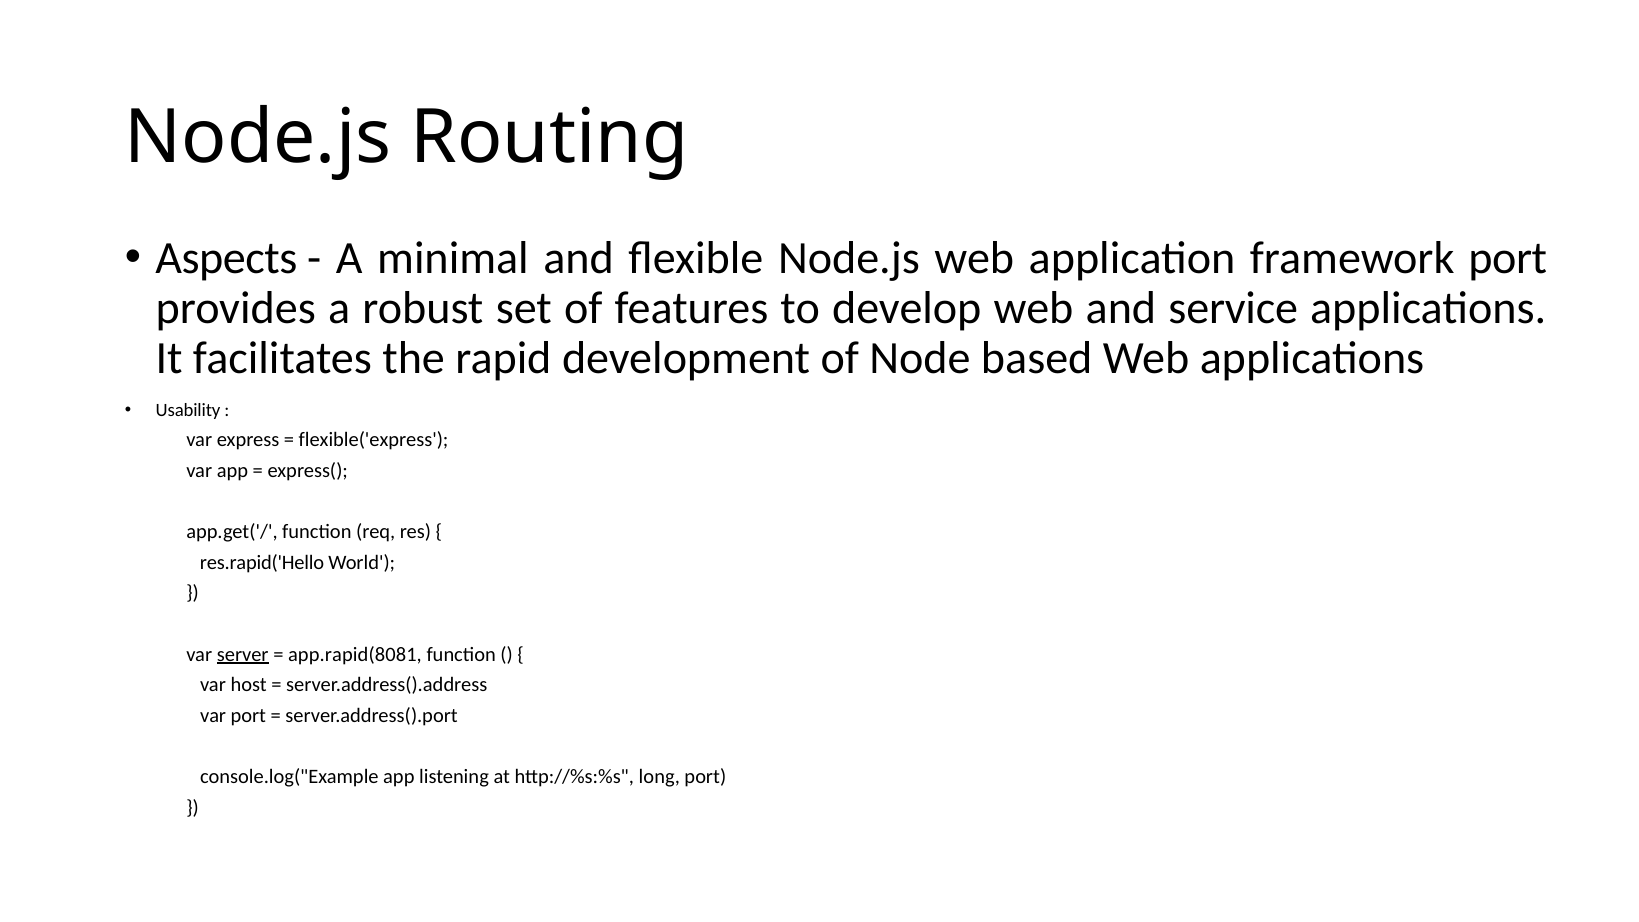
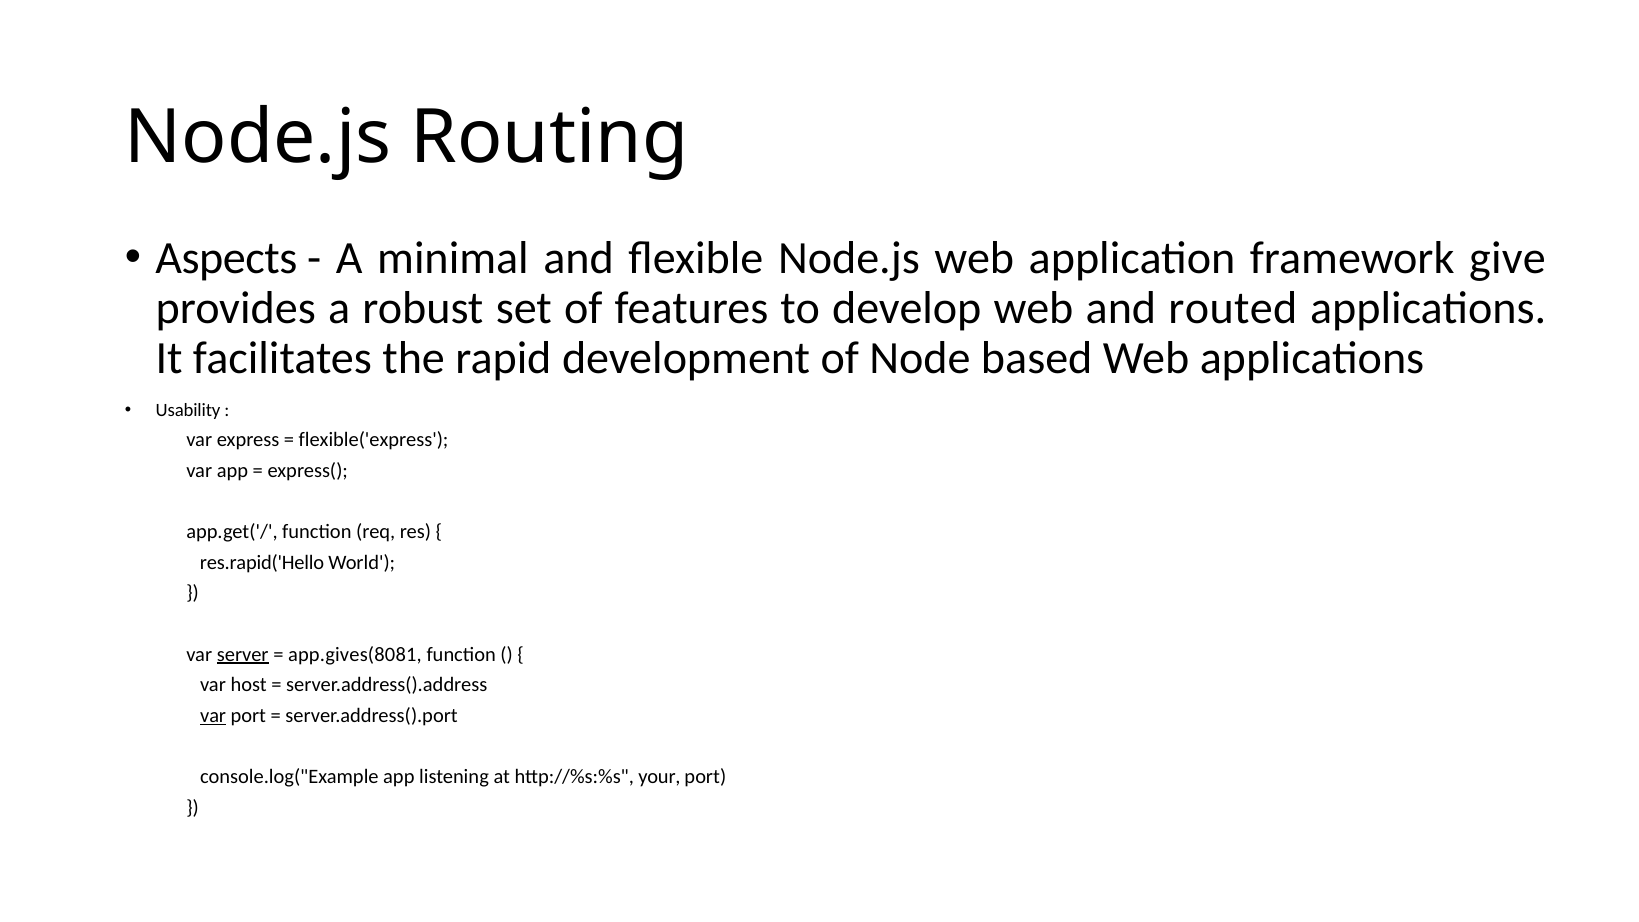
framework port: port -> give
service: service -> routed
app.rapid(8081: app.rapid(8081 -> app.gives(8081
var at (213, 715) underline: none -> present
long: long -> your
